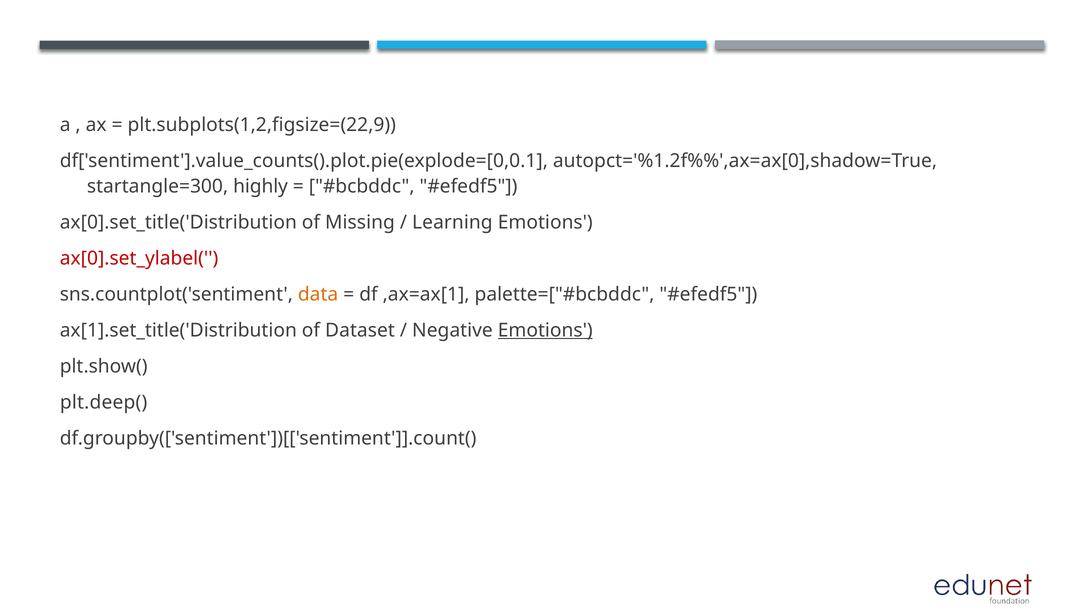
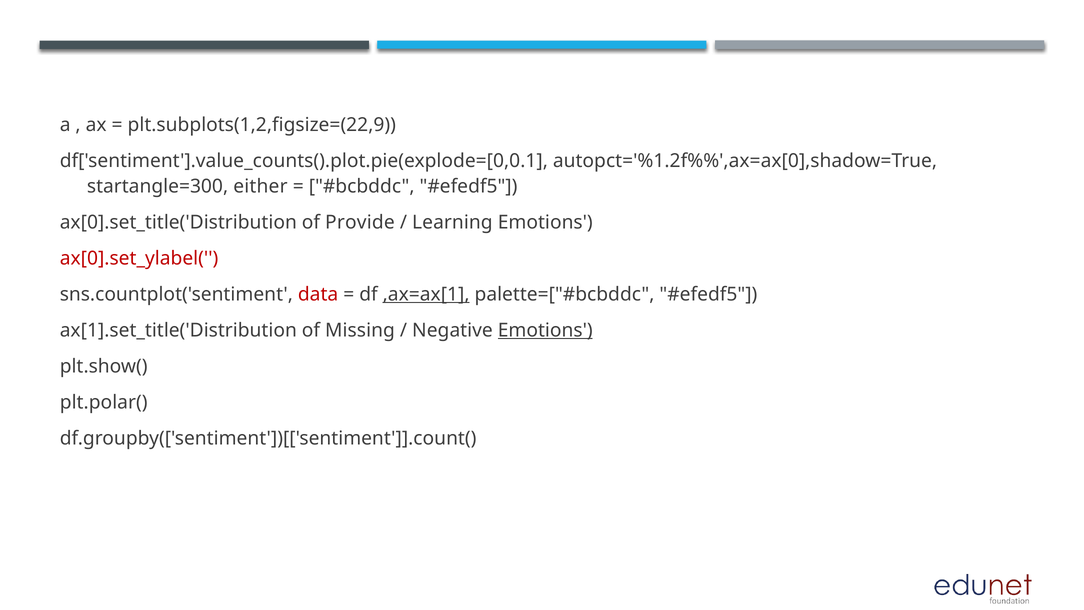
highly: highly -> either
Missing: Missing -> Provide
data colour: orange -> red
,ax=ax[1 underline: none -> present
Dataset: Dataset -> Missing
plt.deep(: plt.deep( -> plt.polar(
